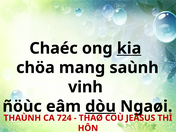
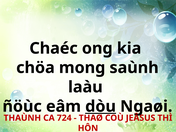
kia underline: present -> none
mang: mang -> mong
vinh: vinh -> laàu
